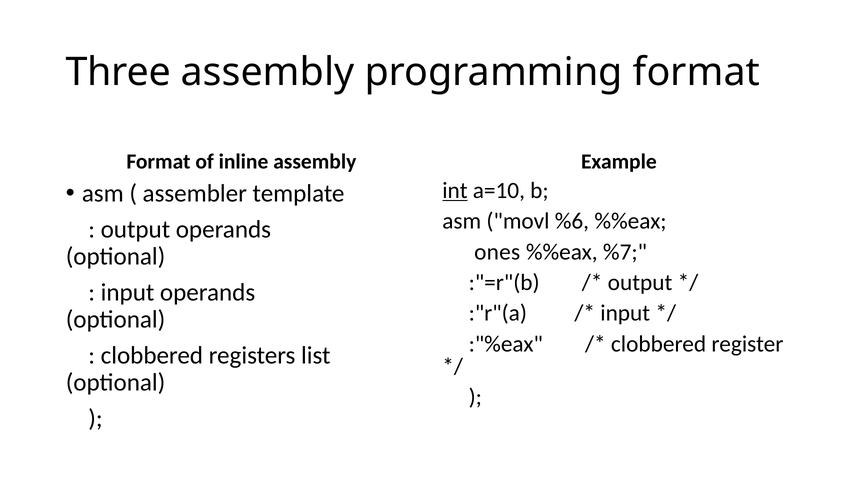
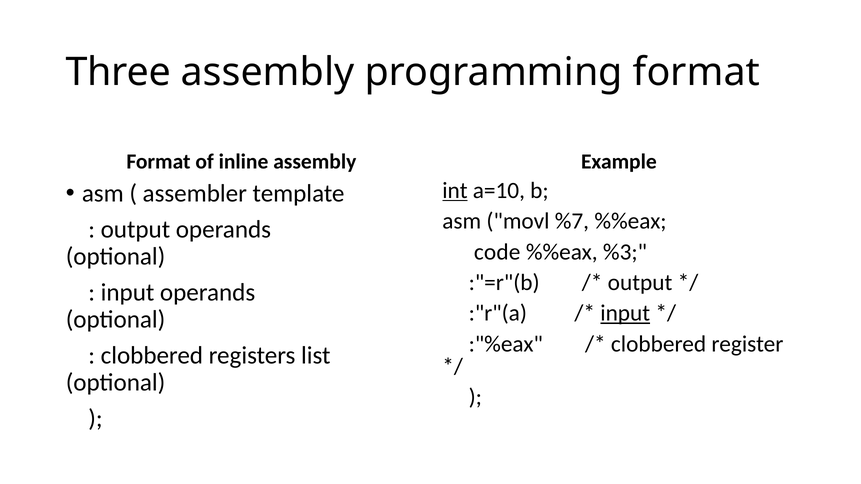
%6: %6 -> %7
ones: ones -> code
%7: %7 -> %3
input at (625, 313) underline: none -> present
